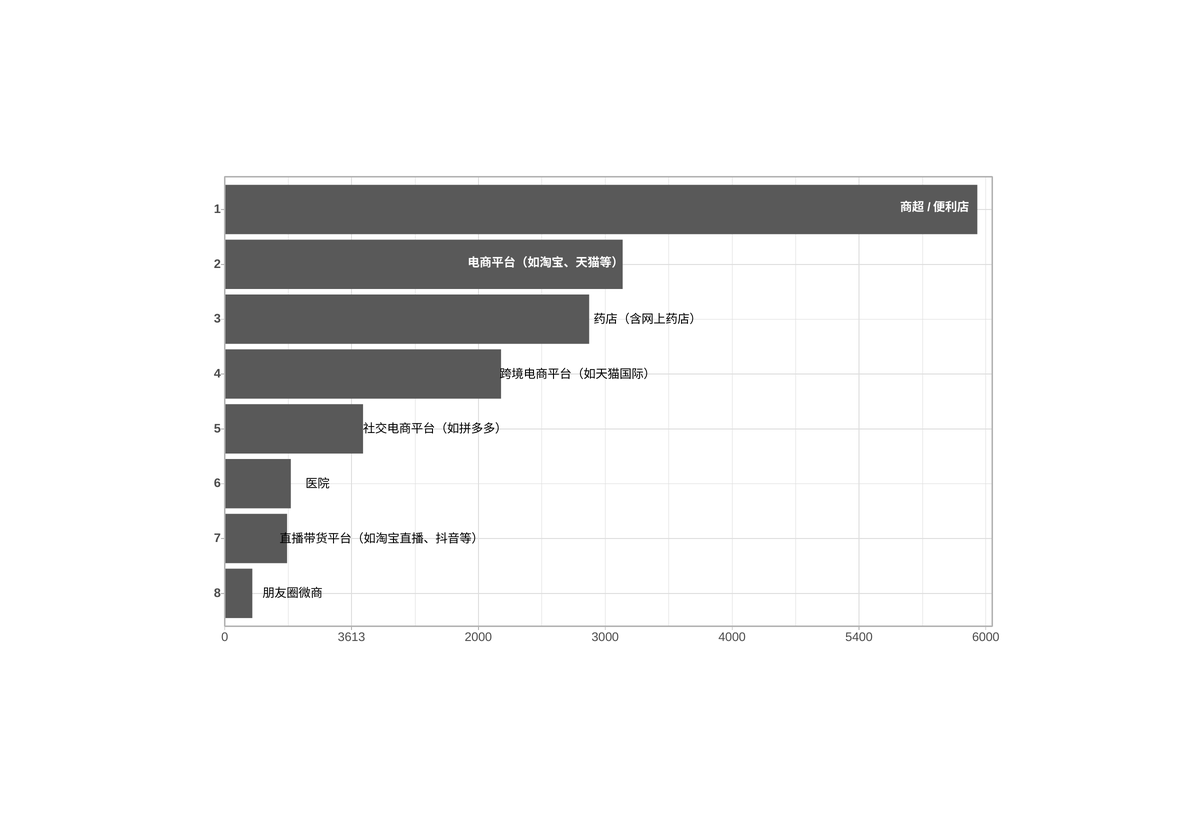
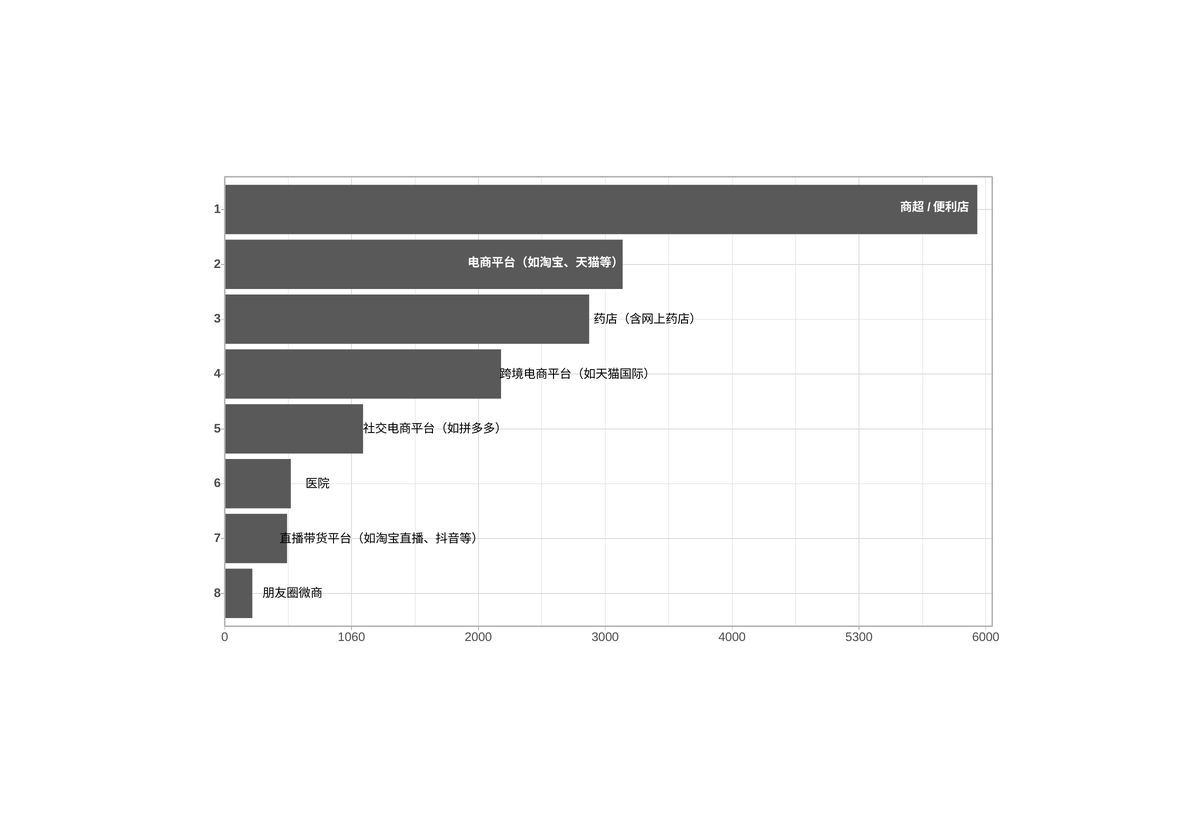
3613: 3613 -> 1060
5400: 5400 -> 5300
